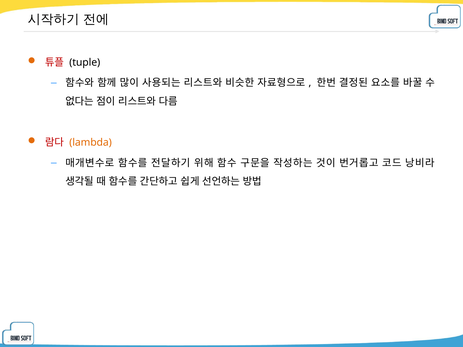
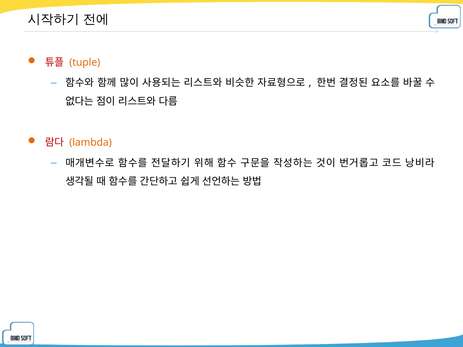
tuple colour: black -> orange
